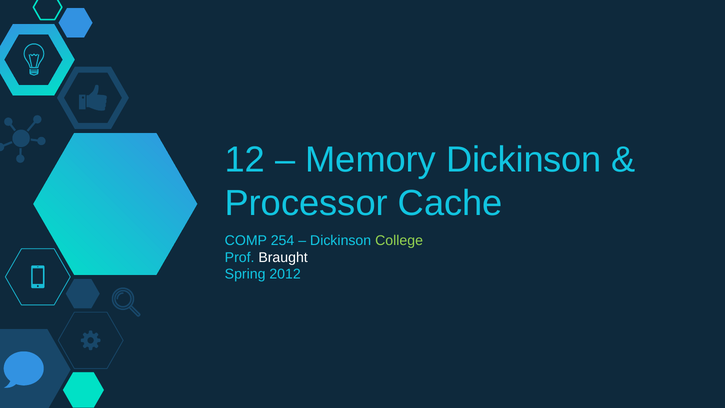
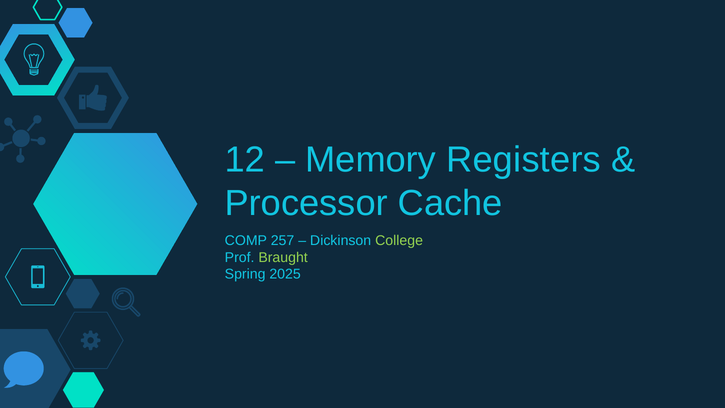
Memory Dickinson: Dickinson -> Registers
254: 254 -> 257
Braught colour: white -> light green
2012: 2012 -> 2025
